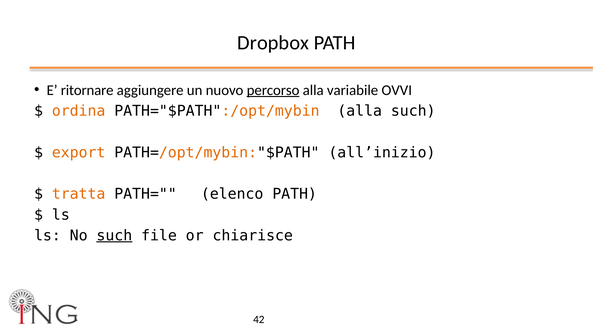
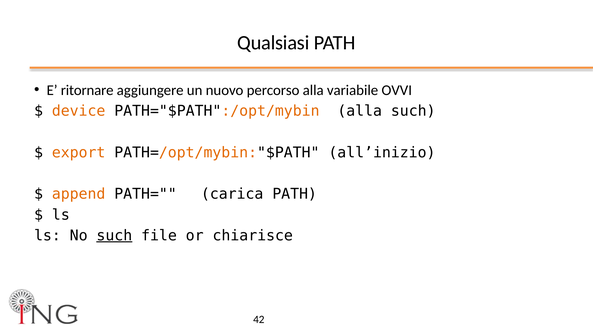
Dropbox: Dropbox -> Qualsiasi
percorso underline: present -> none
ordina: ordina -> device
tratta: tratta -> append
elenco: elenco -> carica
